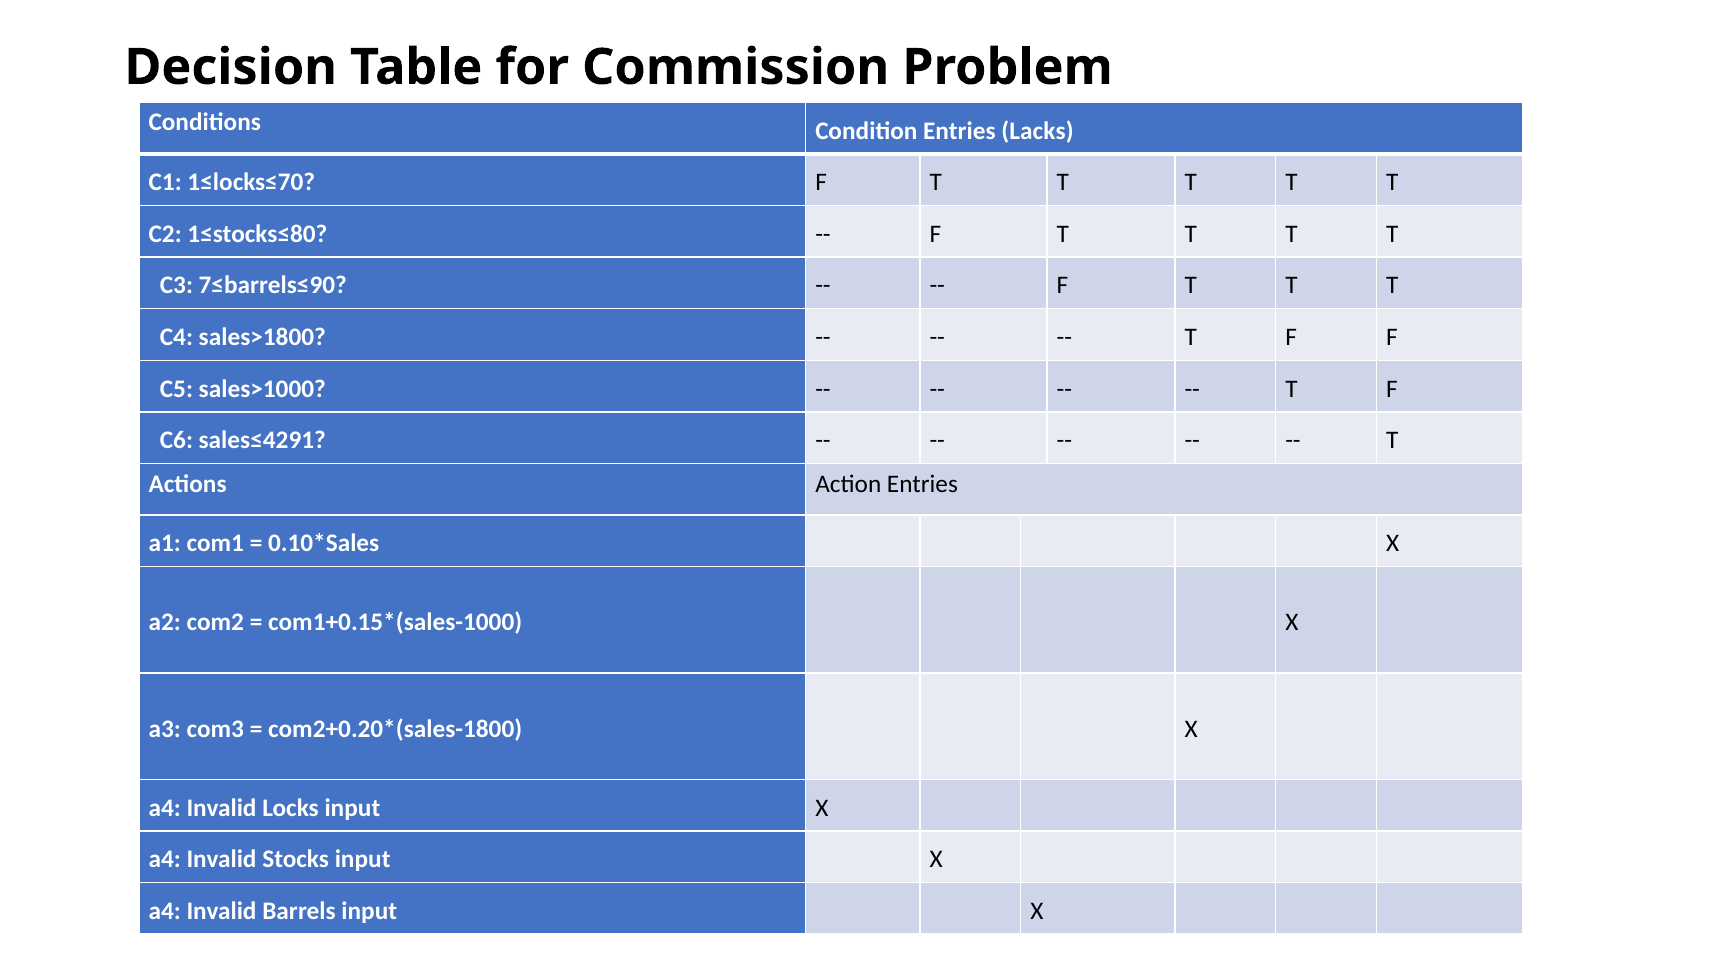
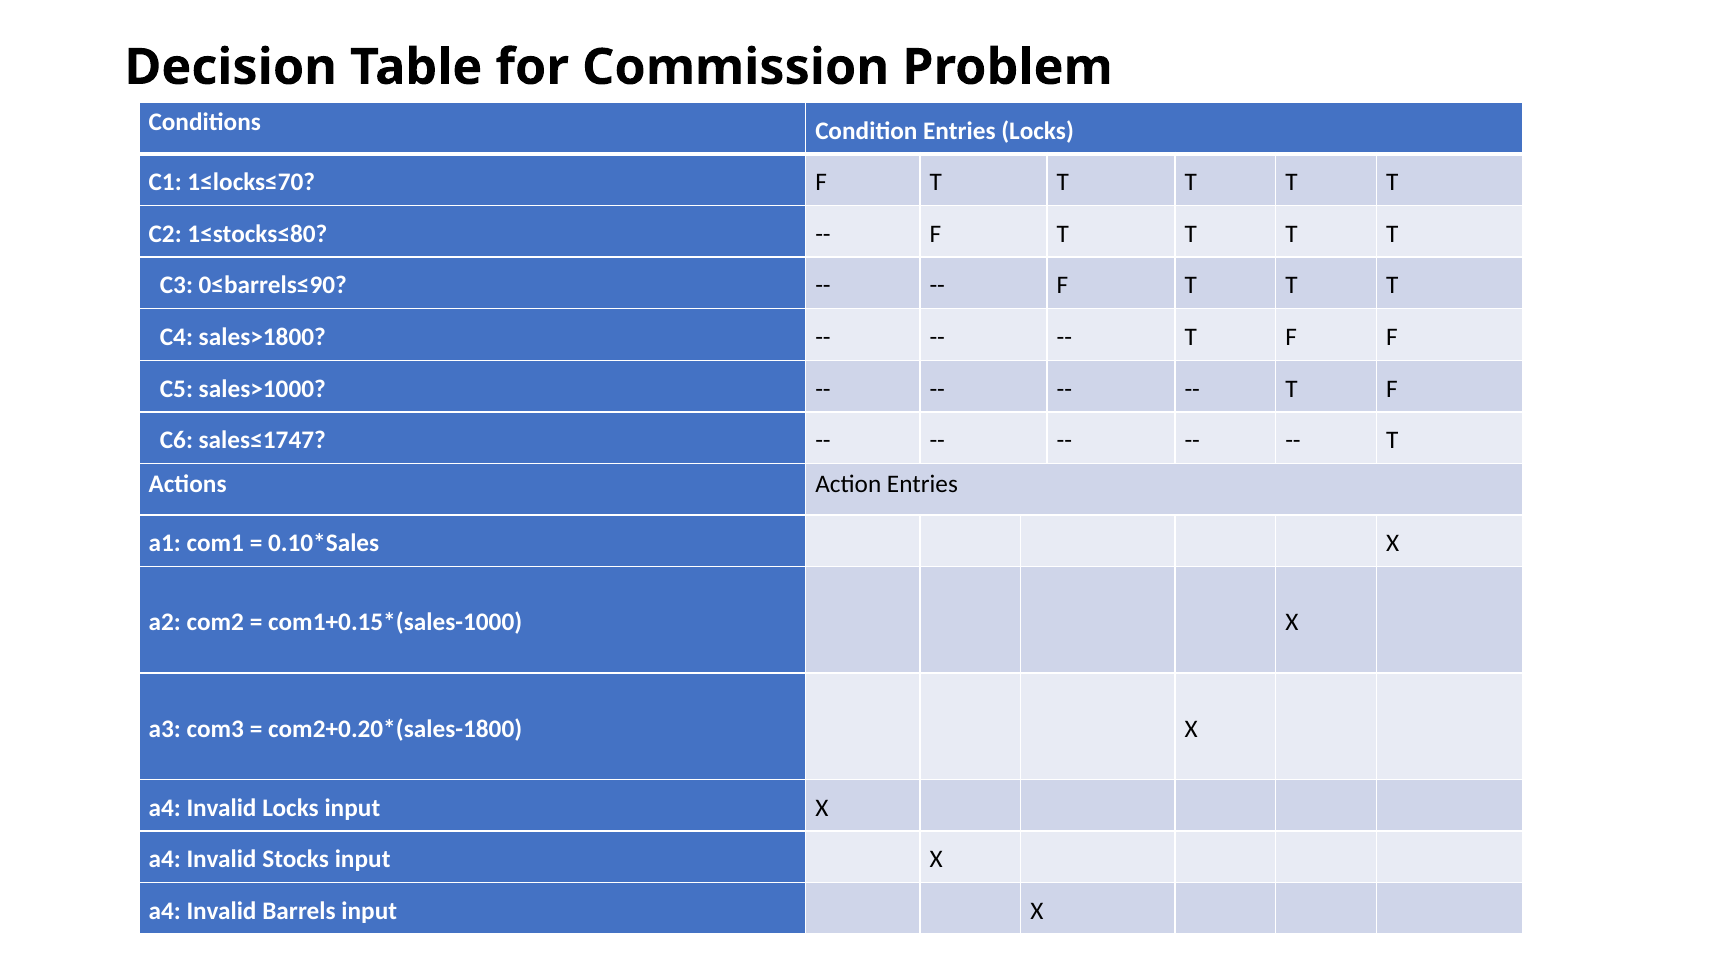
Entries Lacks: Lacks -> Locks
7≤barrels≤90: 7≤barrels≤90 -> 0≤barrels≤90
sales≤4291: sales≤4291 -> sales≤1747
